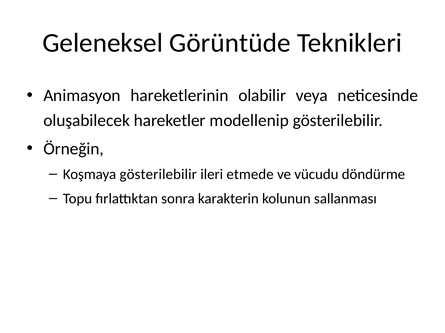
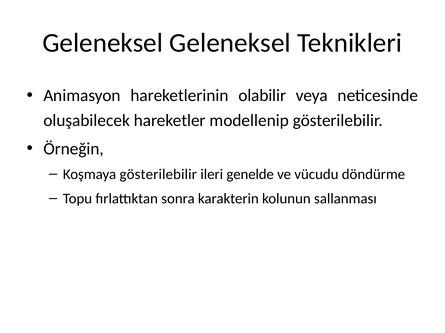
Geleneksel Görüntüde: Görüntüde -> Geleneksel
etmede: etmede -> genelde
